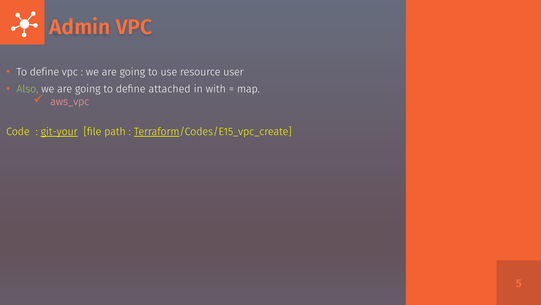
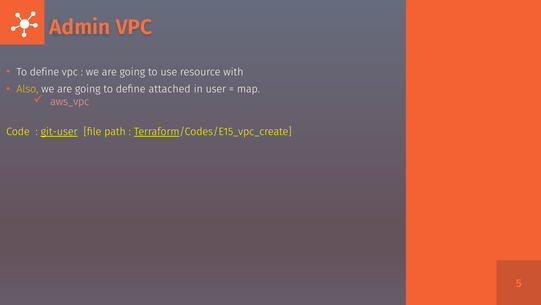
user: user -> with
Also colour: light green -> yellow
with: with -> user
git-your: git-your -> git-user
